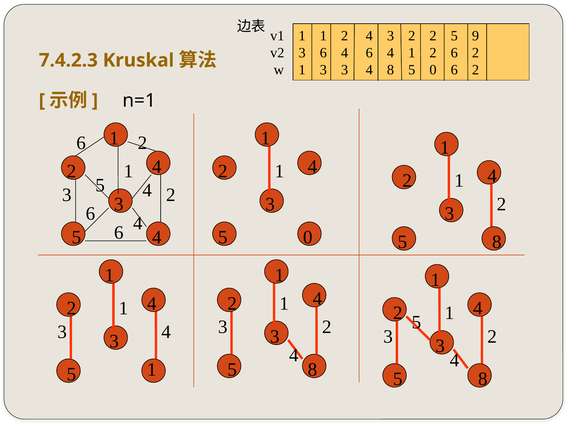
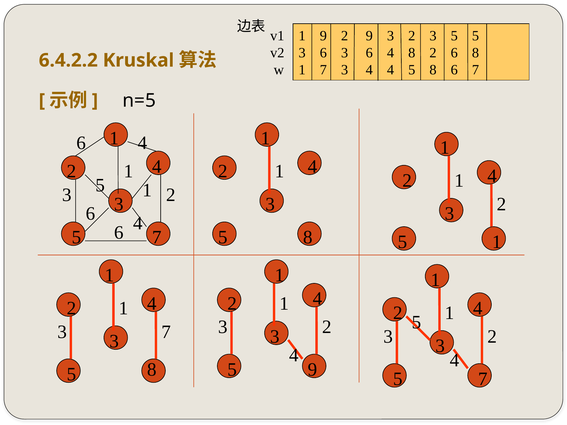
1 at (323, 36): 1 -> 9
2 4: 4 -> 9
3 2 2: 2 -> 3
5 9: 9 -> 5
3 6 4: 4 -> 3
6 4 1: 1 -> 8
2 6 2: 2 -> 8
7.4.2.3: 7.4.2.3 -> 6.4.2.2
3 at (323, 70): 3 -> 7
4 8: 8 -> 4
0 at (433, 70): 0 -> 8
2 at (475, 70): 2 -> 7
n=1: n=1 -> n=5
2 at (143, 143): 2 -> 4
4 at (147, 190): 4 -> 1
4 at (157, 238): 4 -> 7
0 at (308, 238): 0 -> 8
8 at (497, 242): 8 -> 1
4 at (166, 332): 4 -> 7
8 at (313, 370): 8 -> 9
1 at (152, 370): 1 -> 8
8 at (483, 379): 8 -> 7
